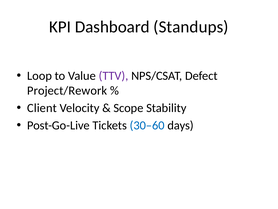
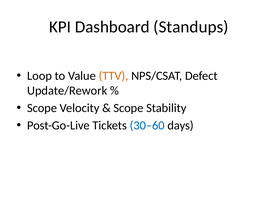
TTV colour: purple -> orange
Project/Rework: Project/Rework -> Update/Rework
Client at (42, 108): Client -> Scope
